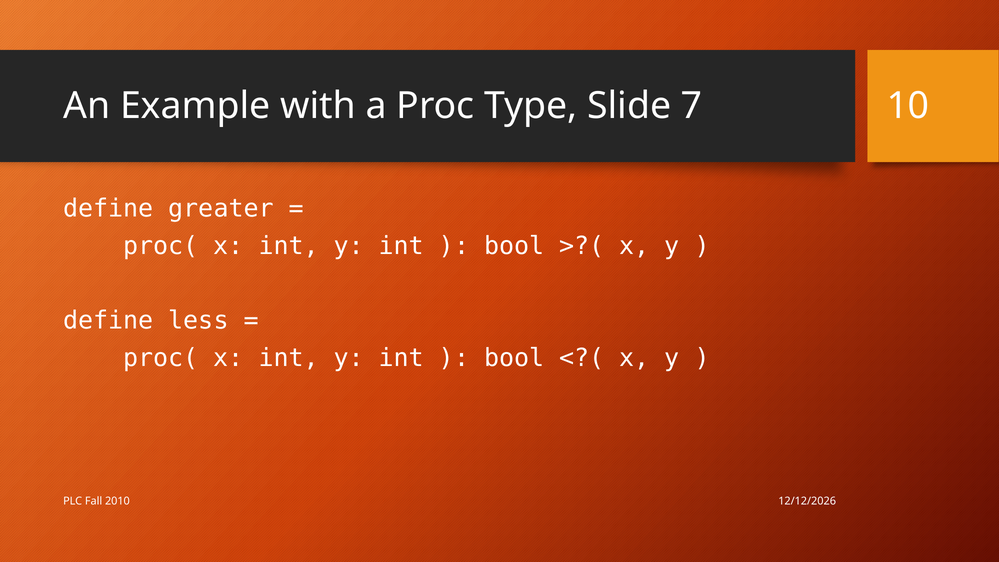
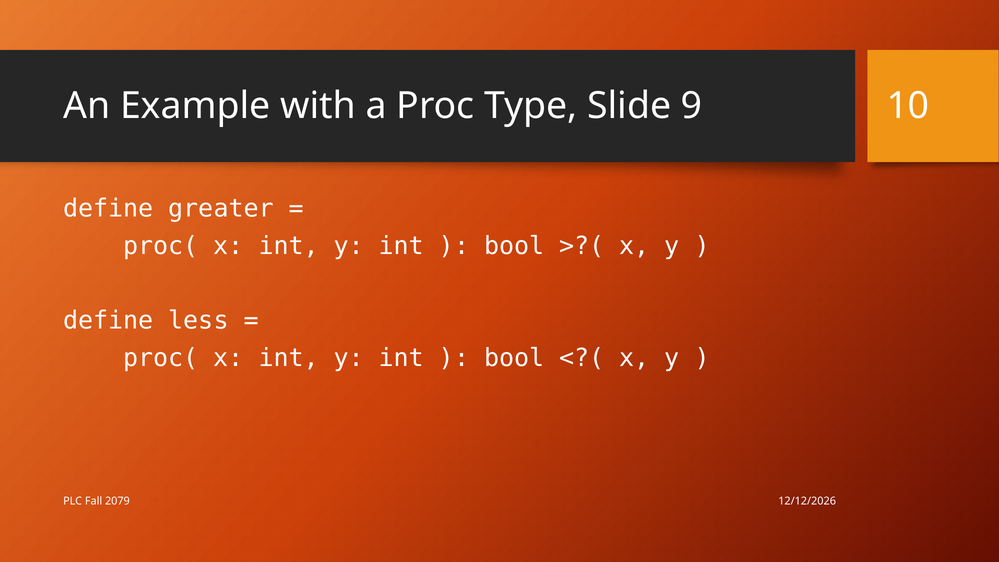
7: 7 -> 9
2010: 2010 -> 2079
